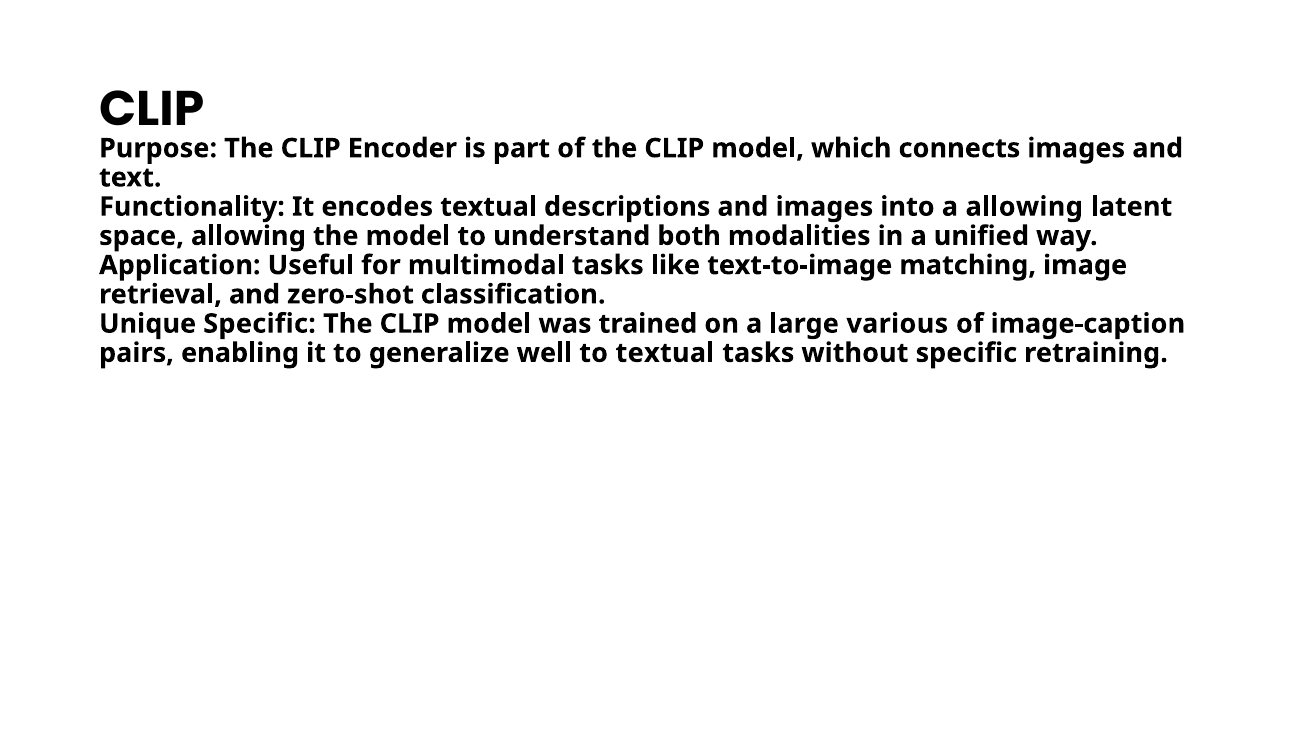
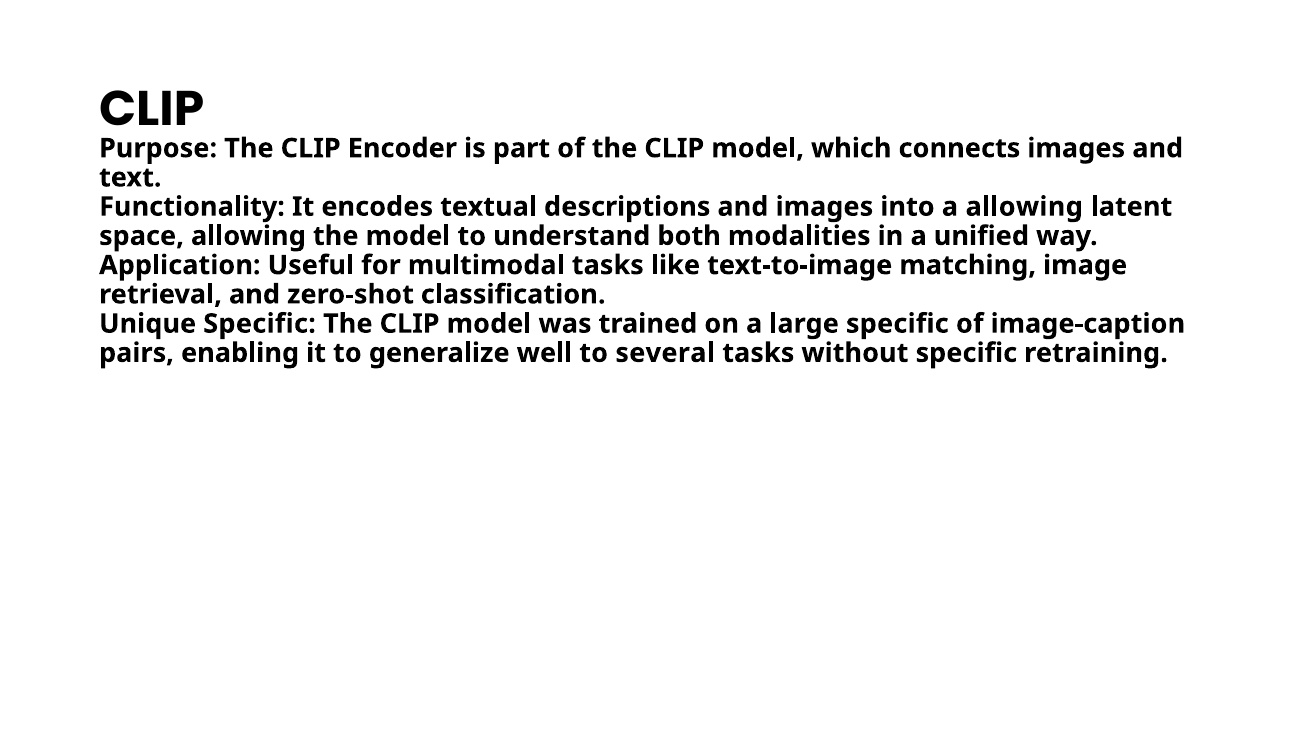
large various: various -> specific
to textual: textual -> several
